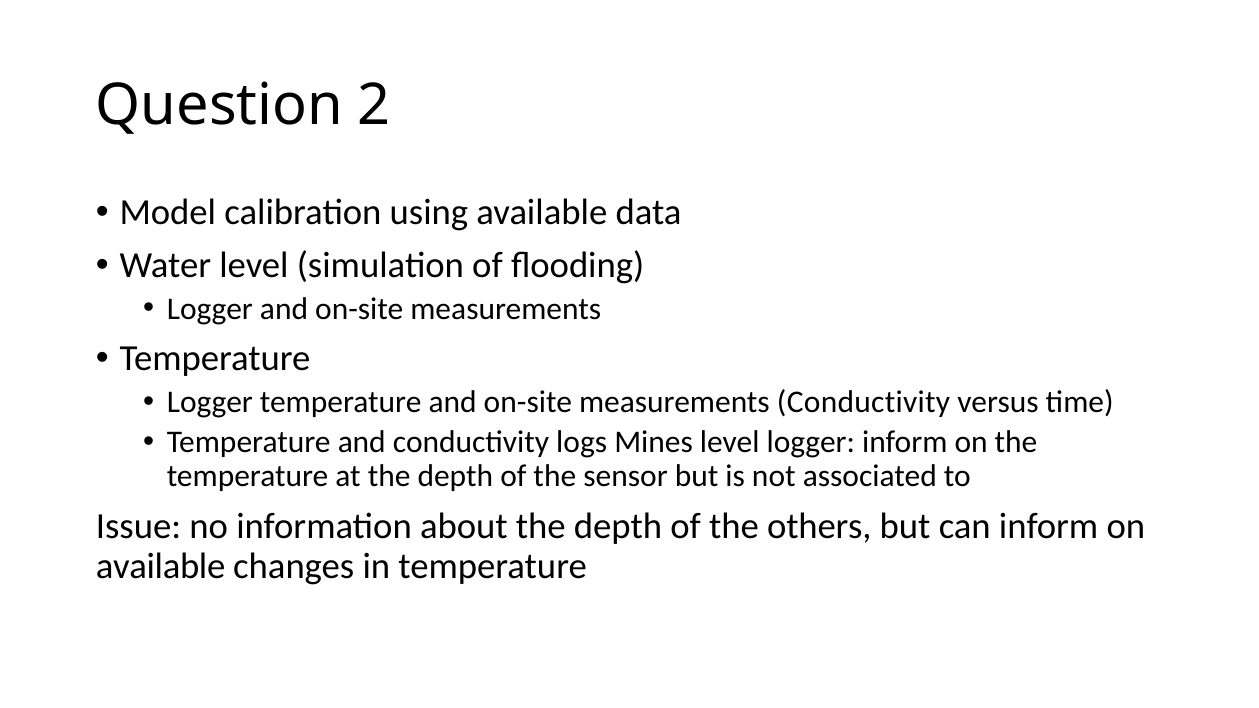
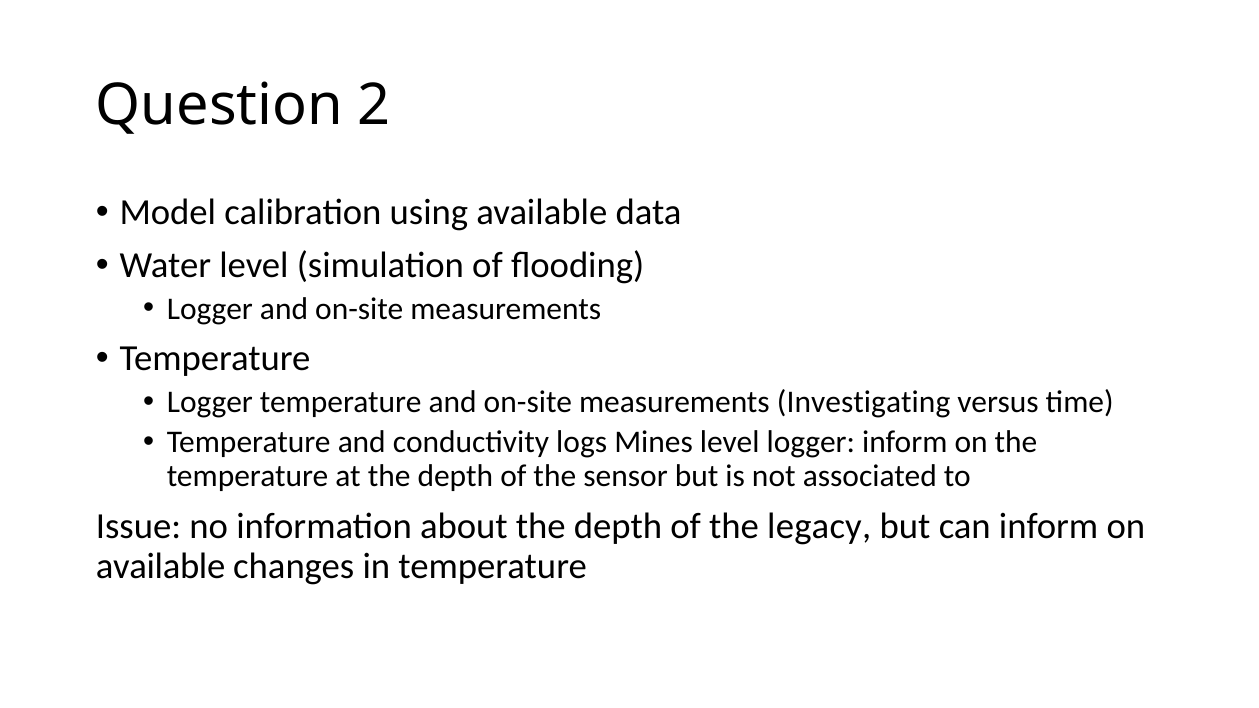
measurements Conductivity: Conductivity -> Investigating
others: others -> legacy
